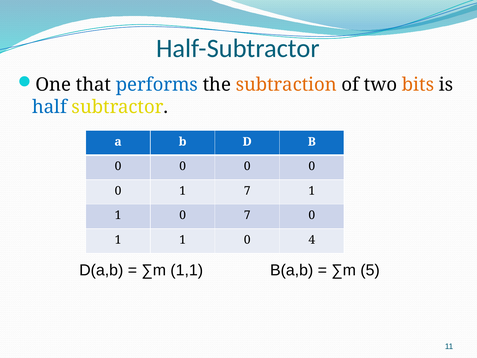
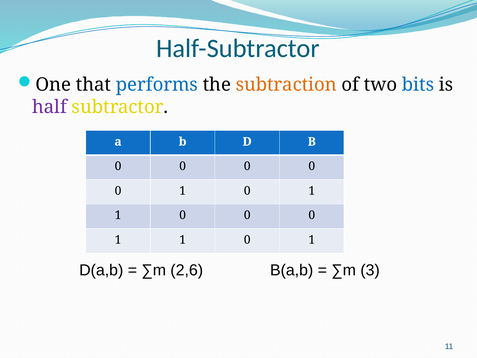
bits colour: orange -> blue
half colour: blue -> purple
0 1 7: 7 -> 0
1 0 7: 7 -> 0
1 1 0 4: 4 -> 1
1,1: 1,1 -> 2,6
5: 5 -> 3
